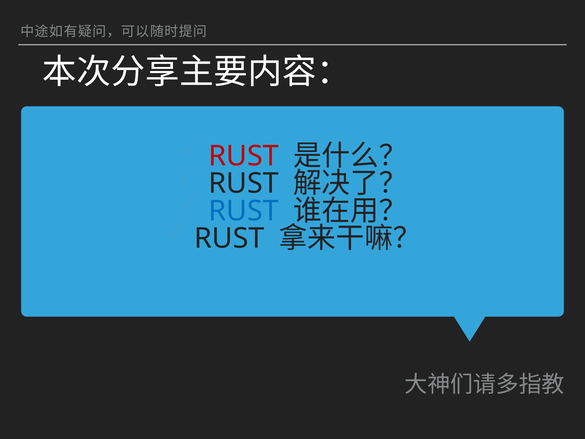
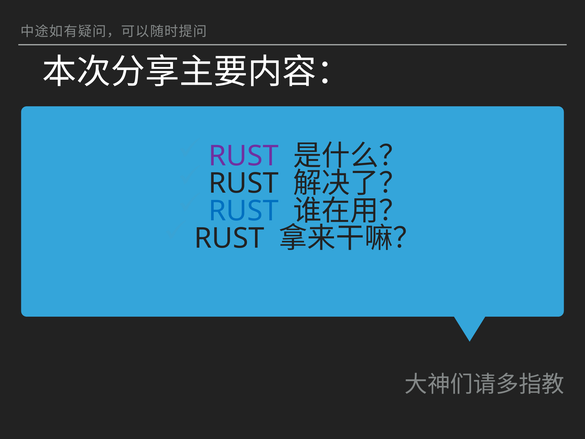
RUST at (244, 156) colour: red -> purple
